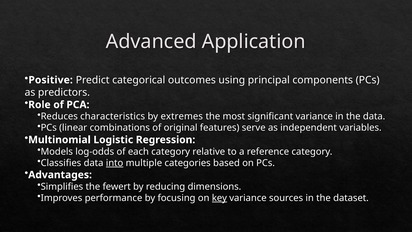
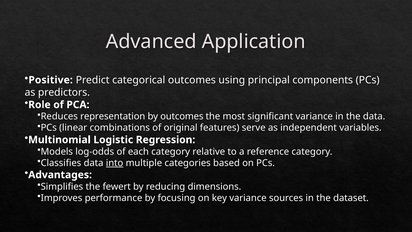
characteristics: characteristics -> representation
by extremes: extremes -> outcomes
key underline: present -> none
